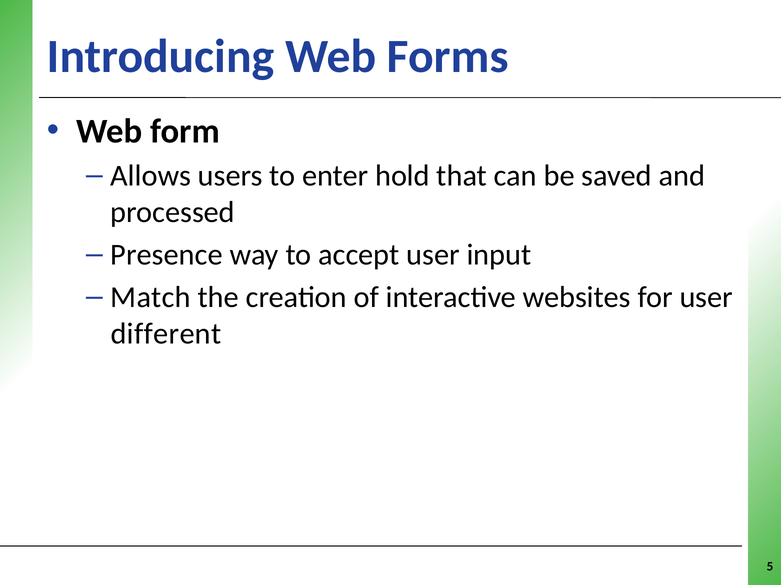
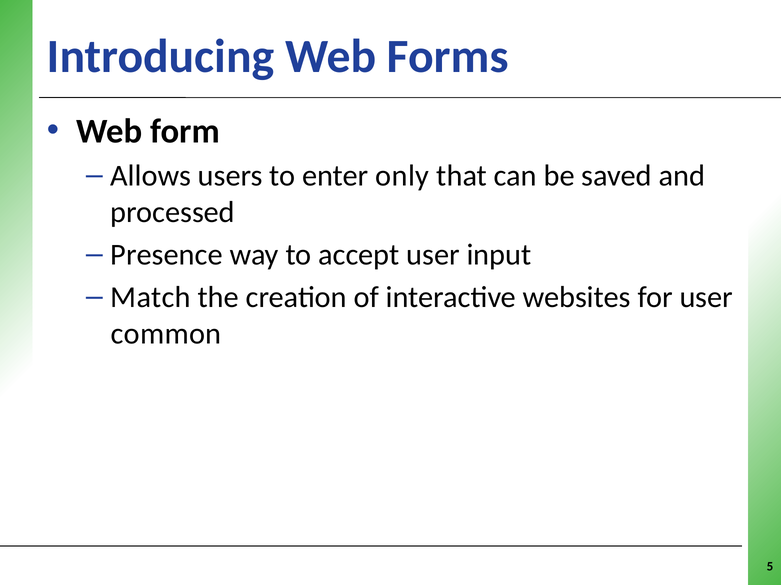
hold: hold -> only
different: different -> common
